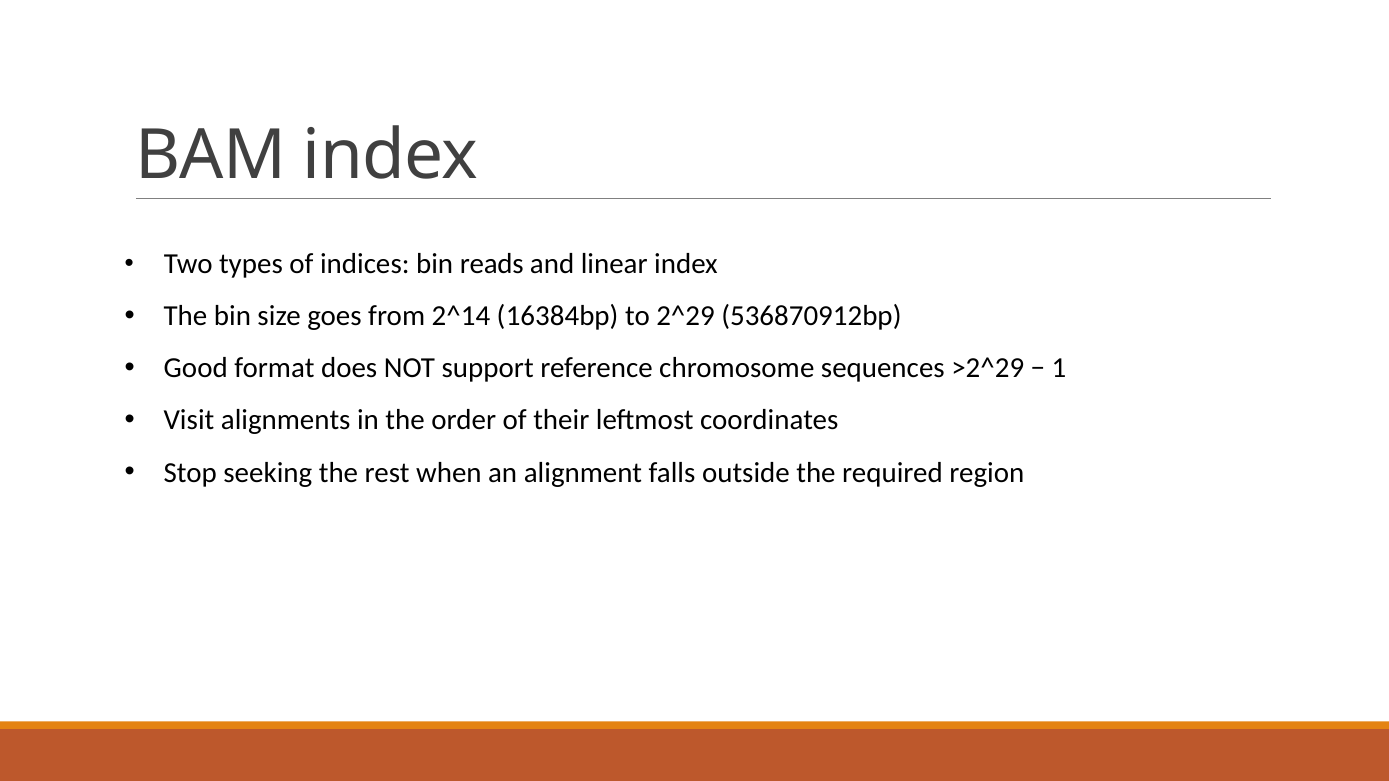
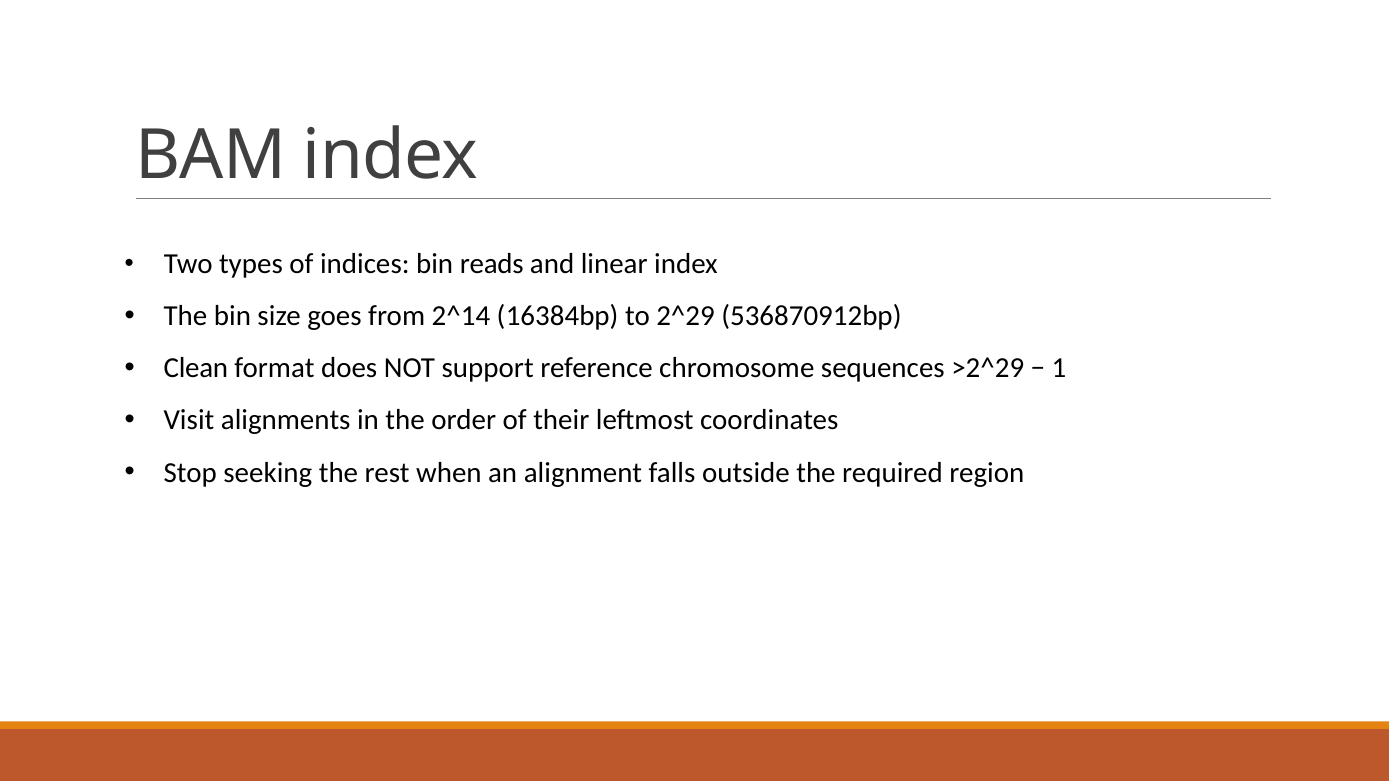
Good: Good -> Clean
